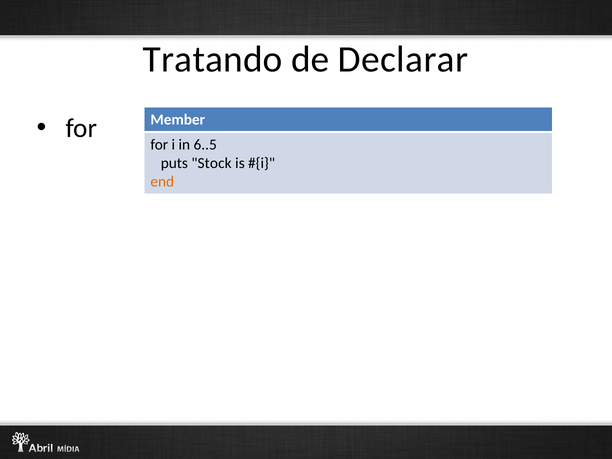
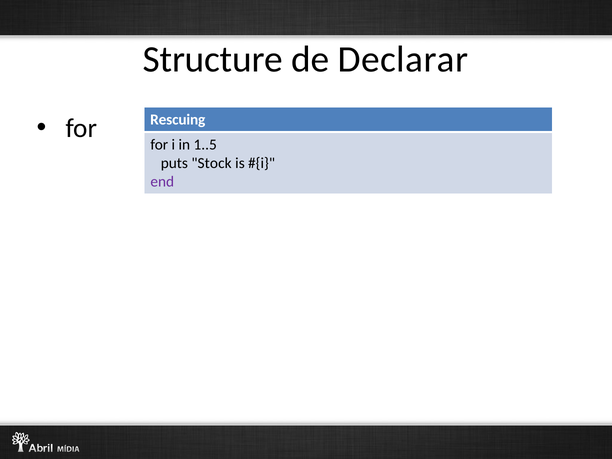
Tratando: Tratando -> Structure
Member: Member -> Rescuing
6..5: 6..5 -> 1..5
end colour: orange -> purple
